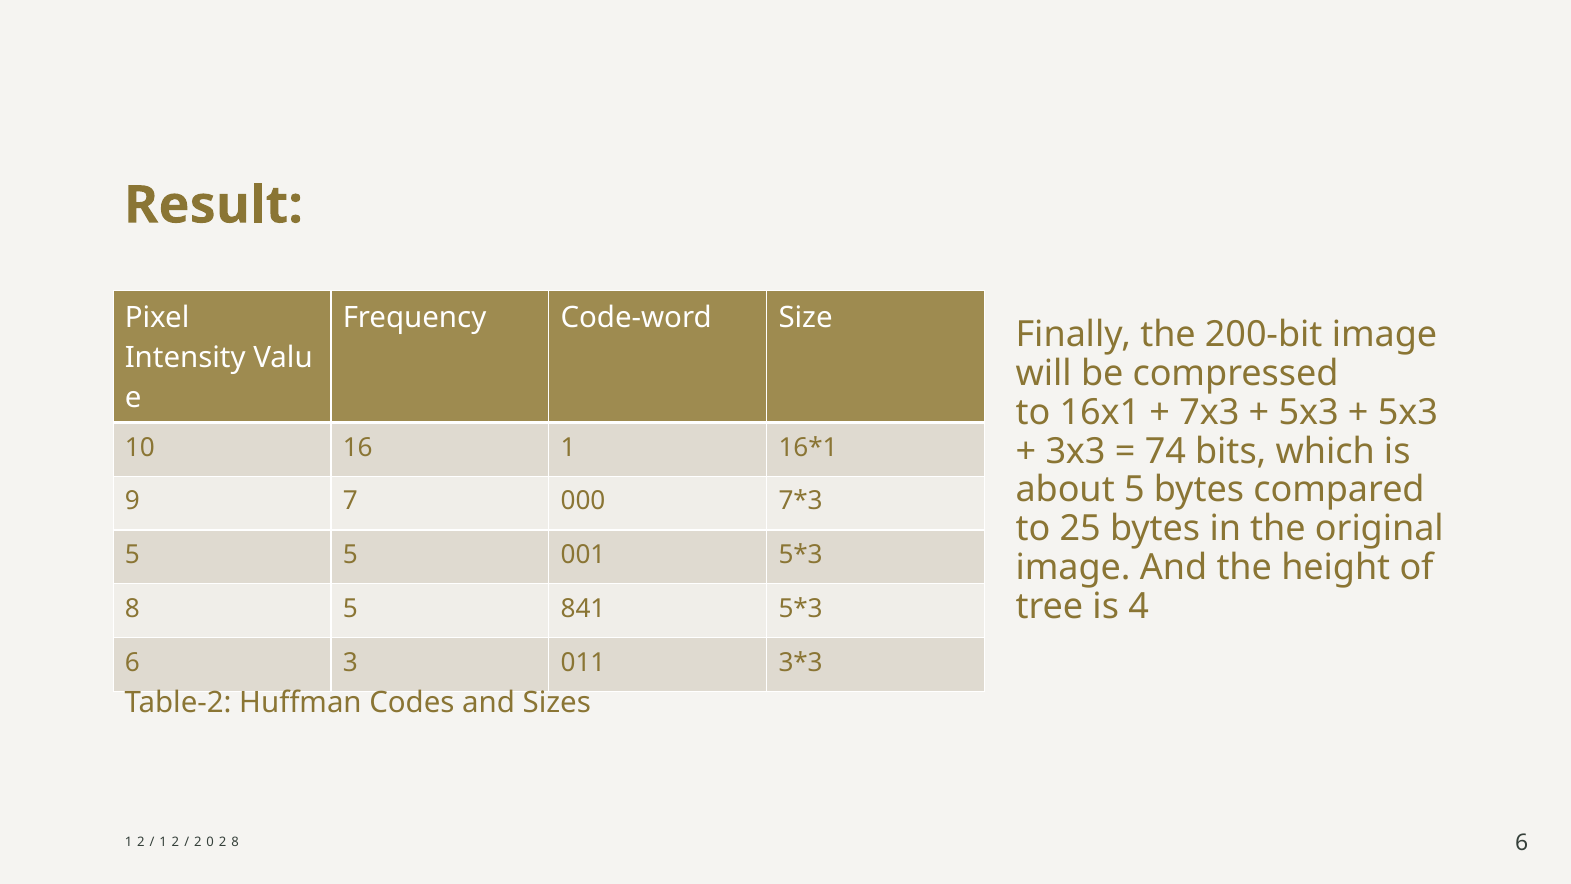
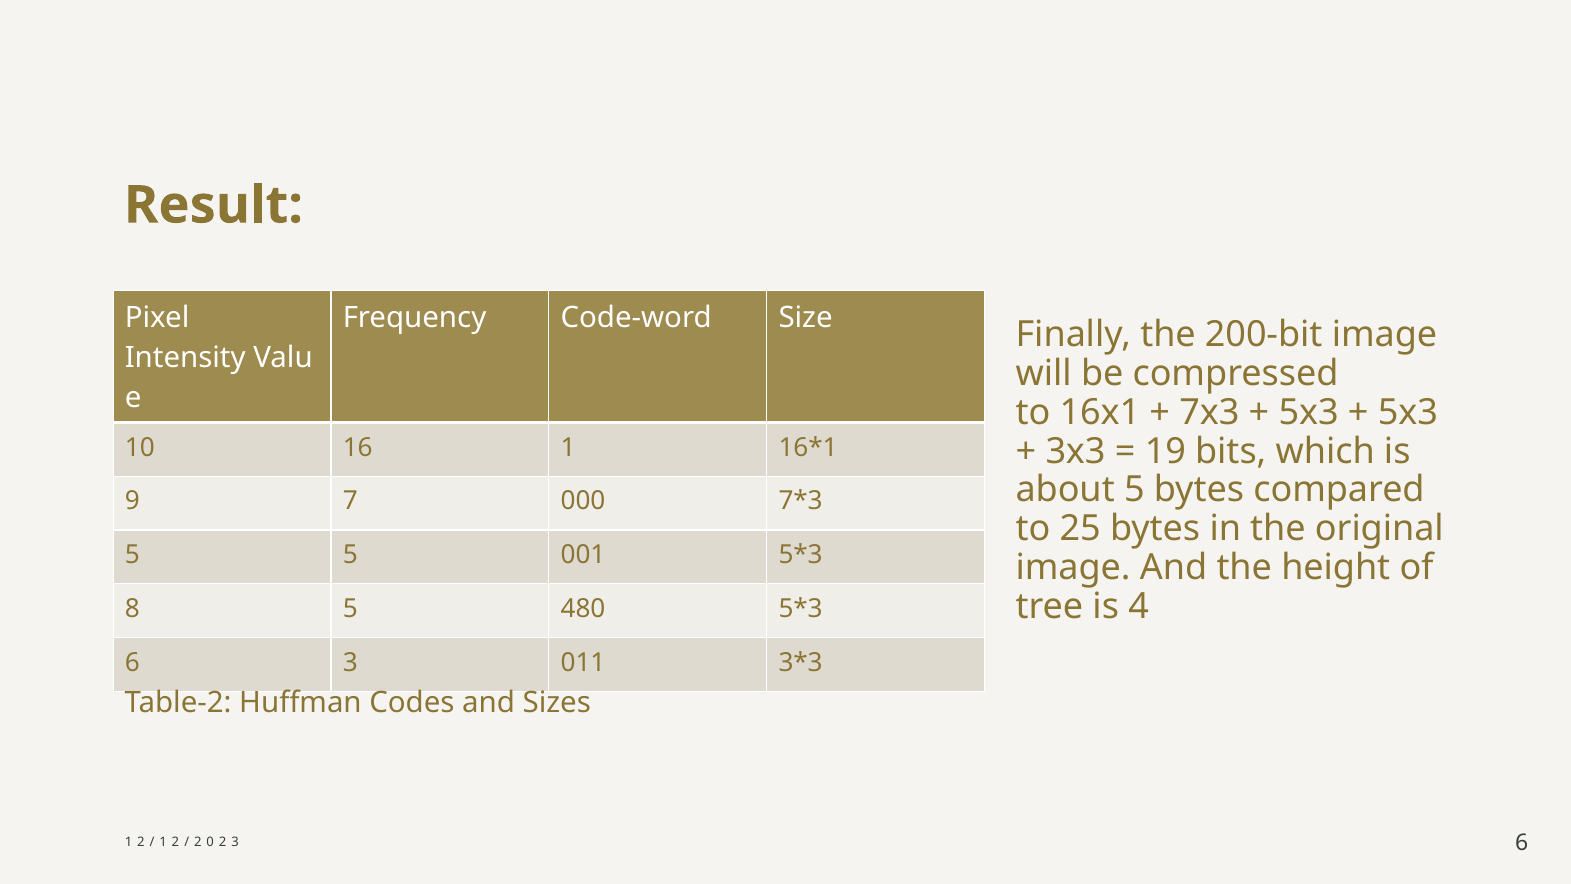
74: 74 -> 19
841: 841 -> 480
8 at (235, 842): 8 -> 3
